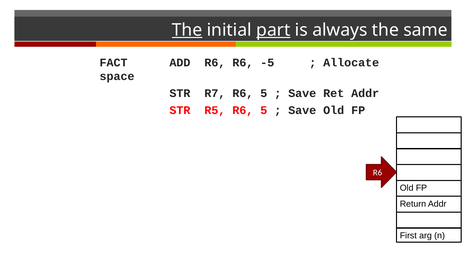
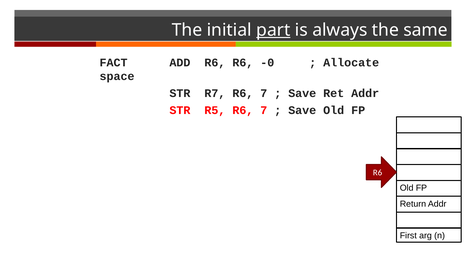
The at (187, 30) underline: present -> none
-5: -5 -> -0
R7 R6 5: 5 -> 7
R5 R6 5: 5 -> 7
